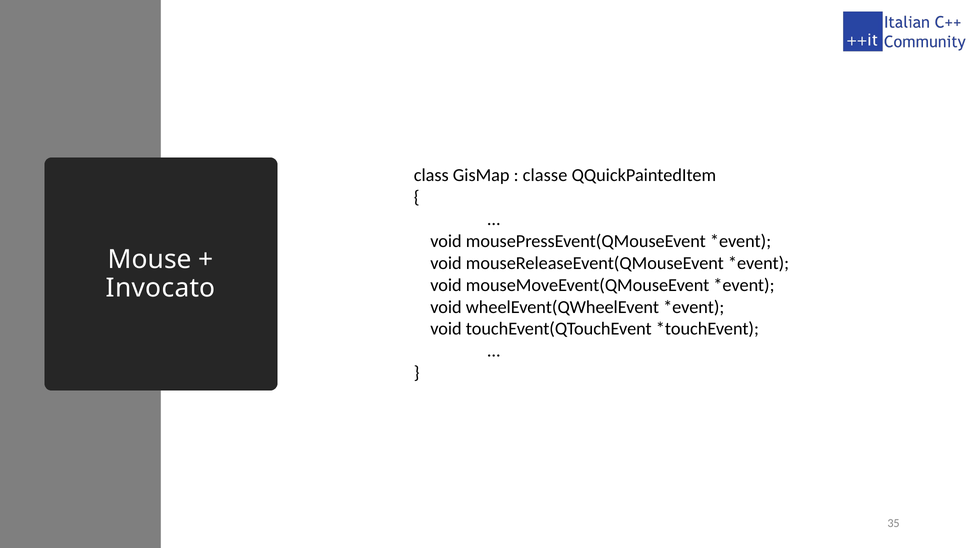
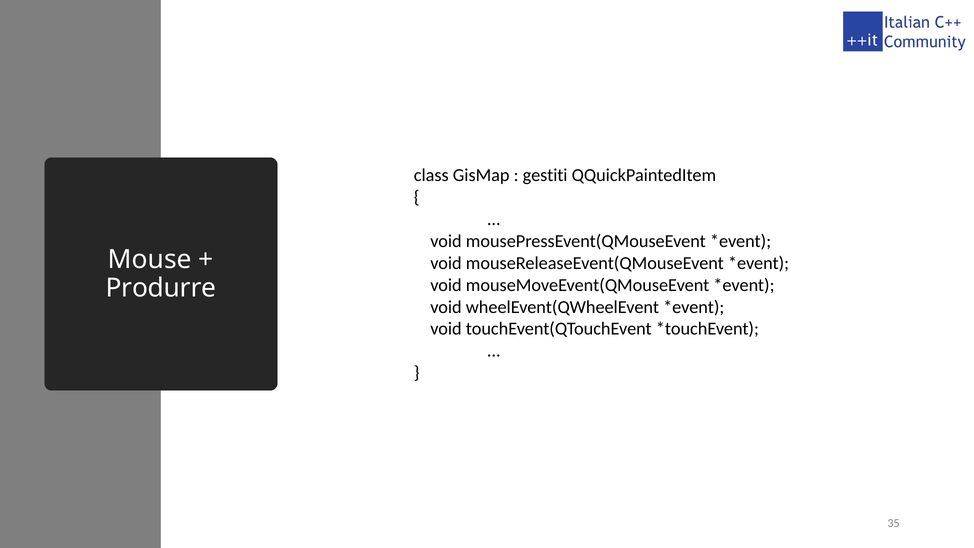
classe: classe -> gestiti
Invocato: Invocato -> Produrre
